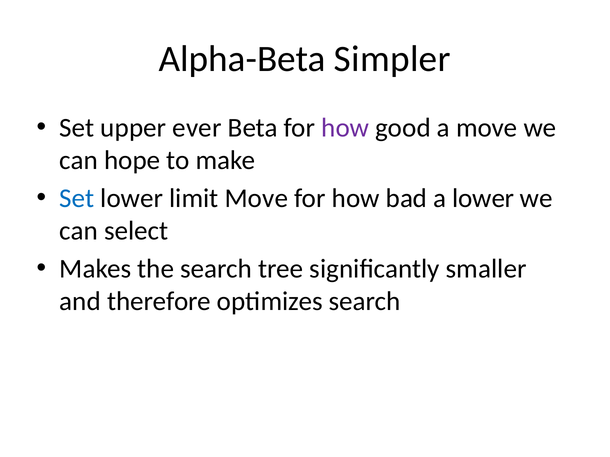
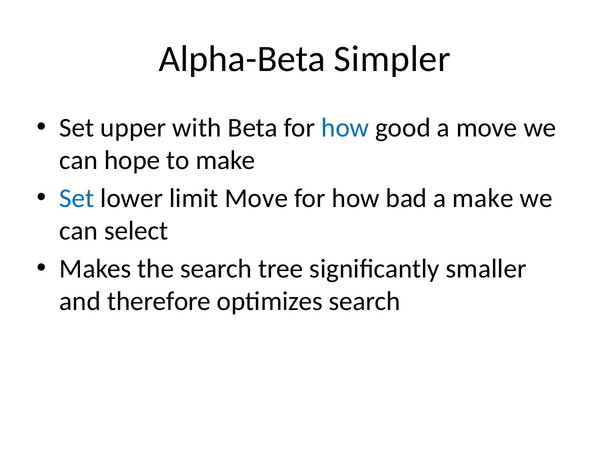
ever: ever -> with
how at (345, 128) colour: purple -> blue
a lower: lower -> make
